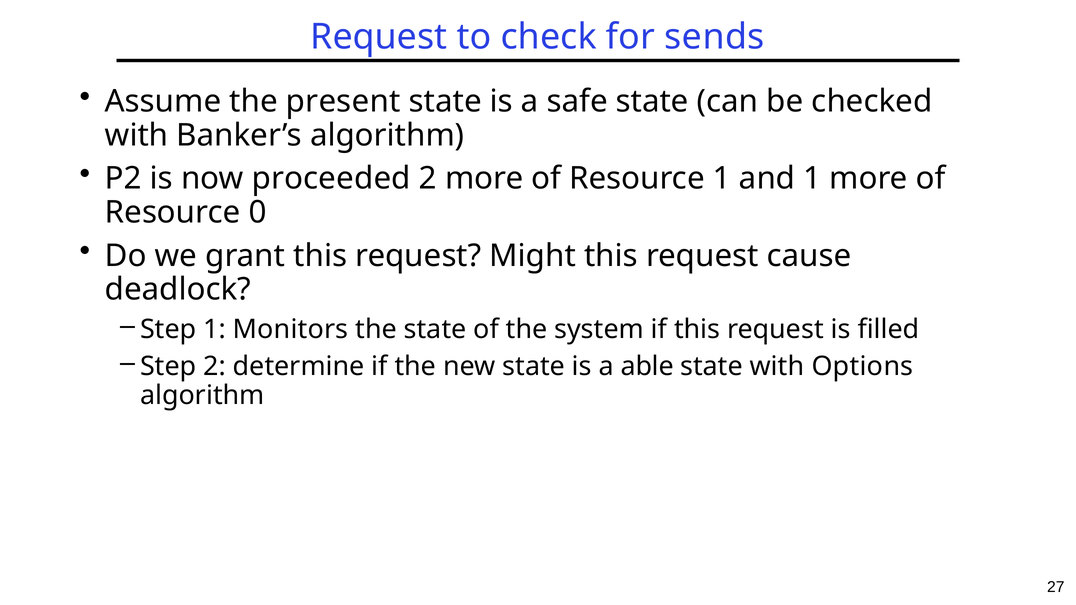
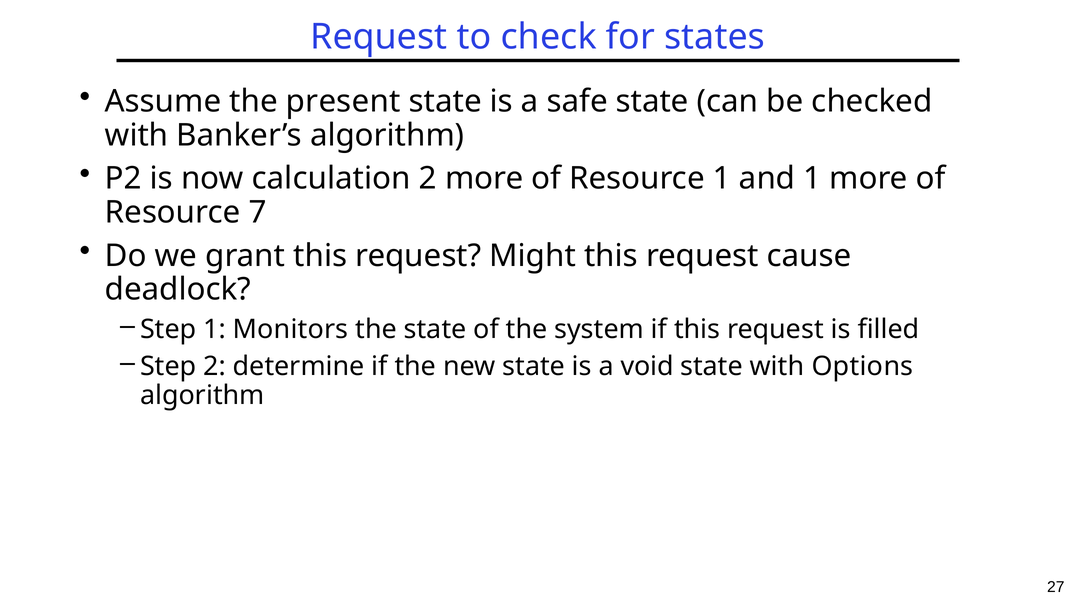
sends: sends -> states
proceeded: proceeded -> calculation
0: 0 -> 7
able: able -> void
